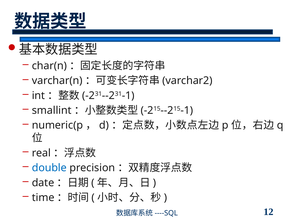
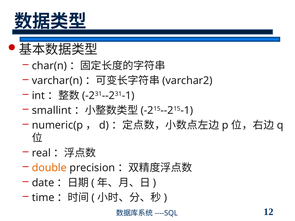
double colour: blue -> orange
